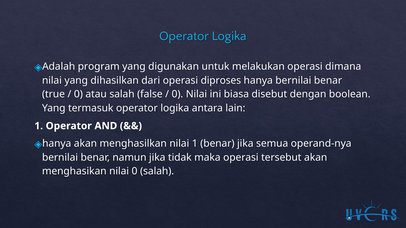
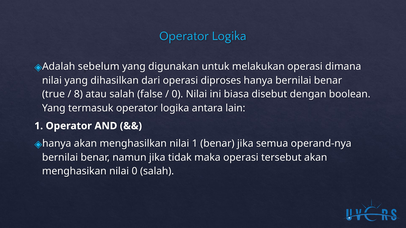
program: program -> sebelum
0 at (78, 94): 0 -> 8
